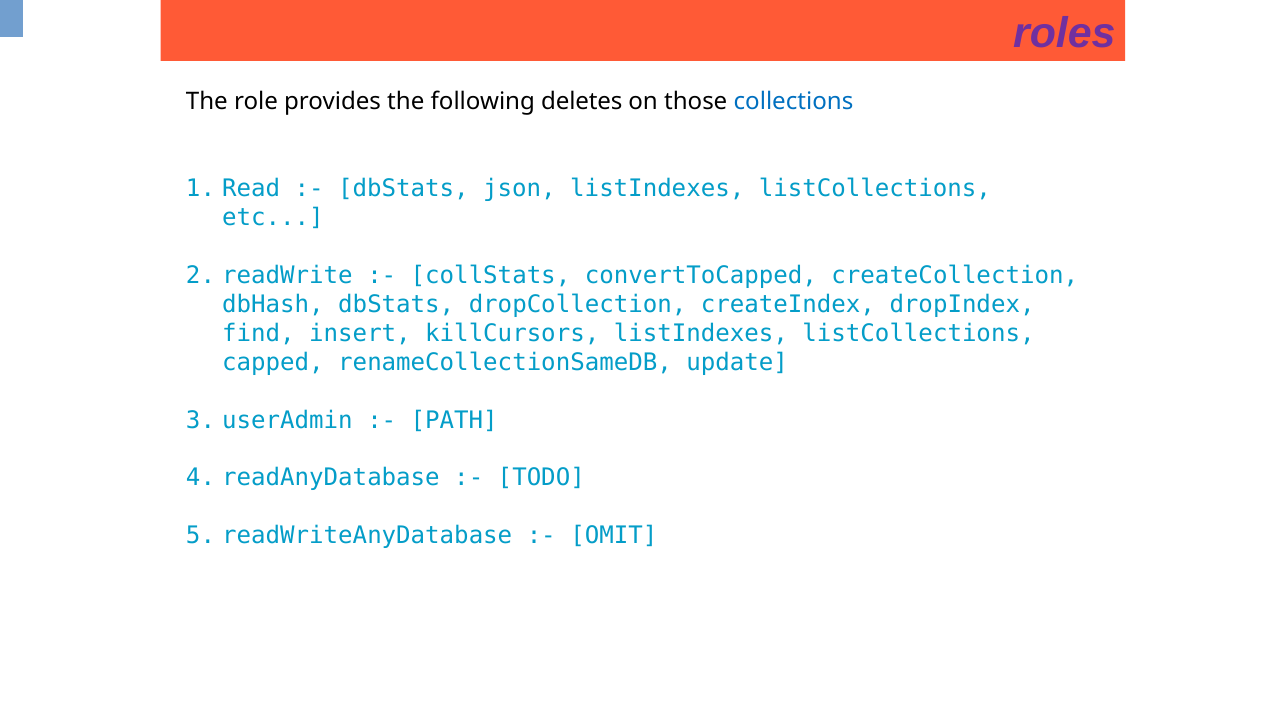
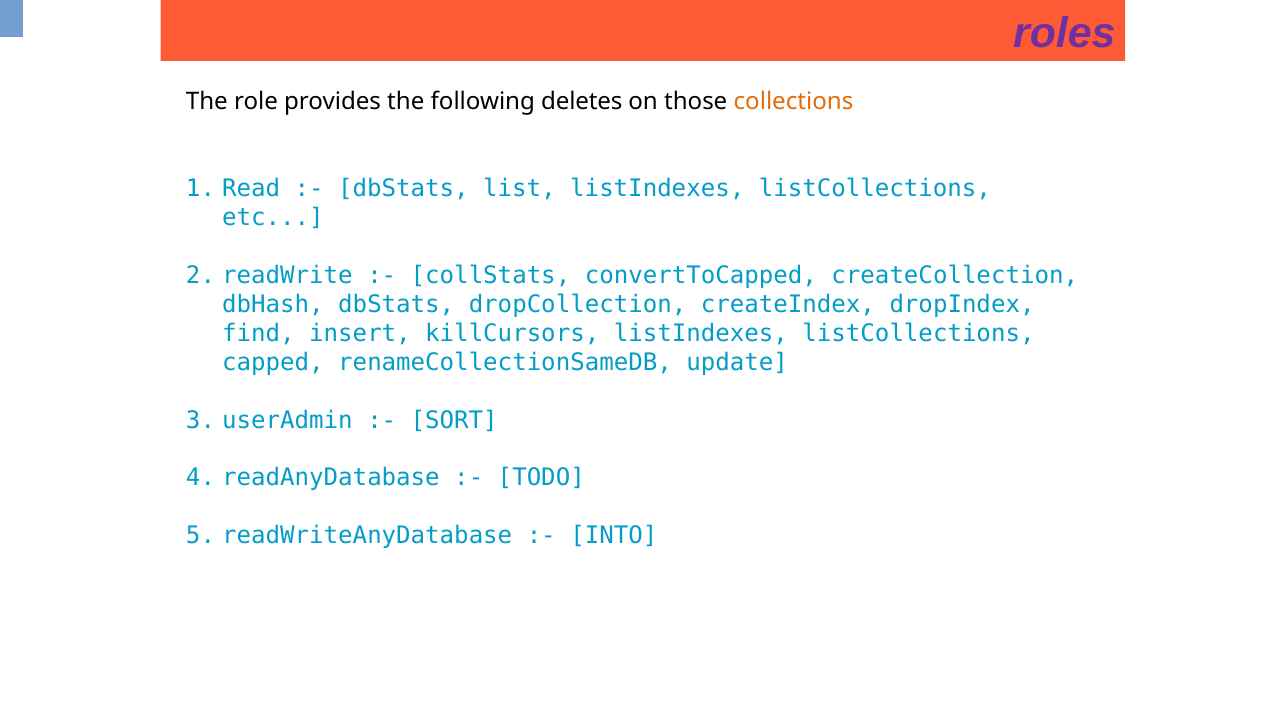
collections colour: blue -> orange
json: json -> list
PATH: PATH -> SORT
OMIT: OMIT -> INTO
